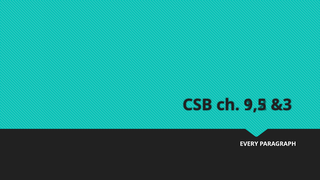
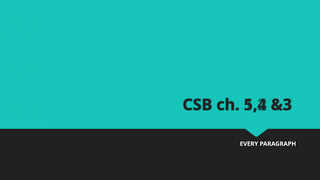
9,5: 9,5 -> 5,4
